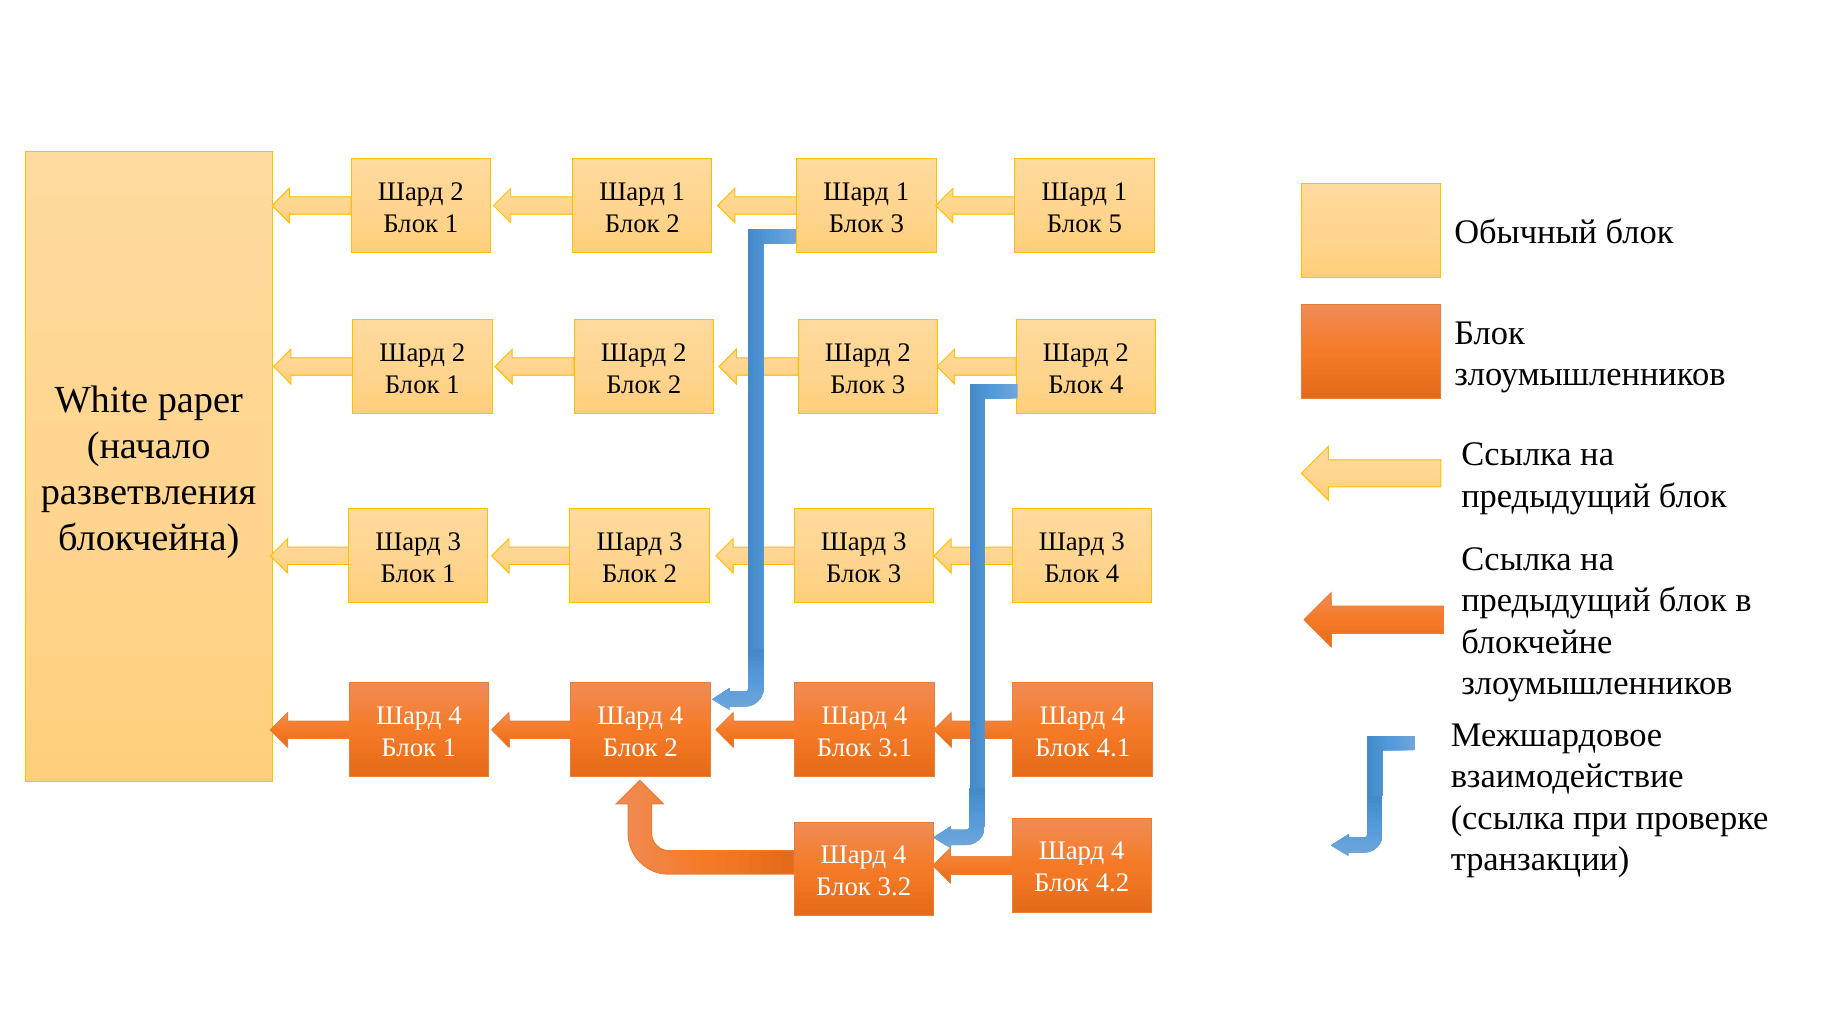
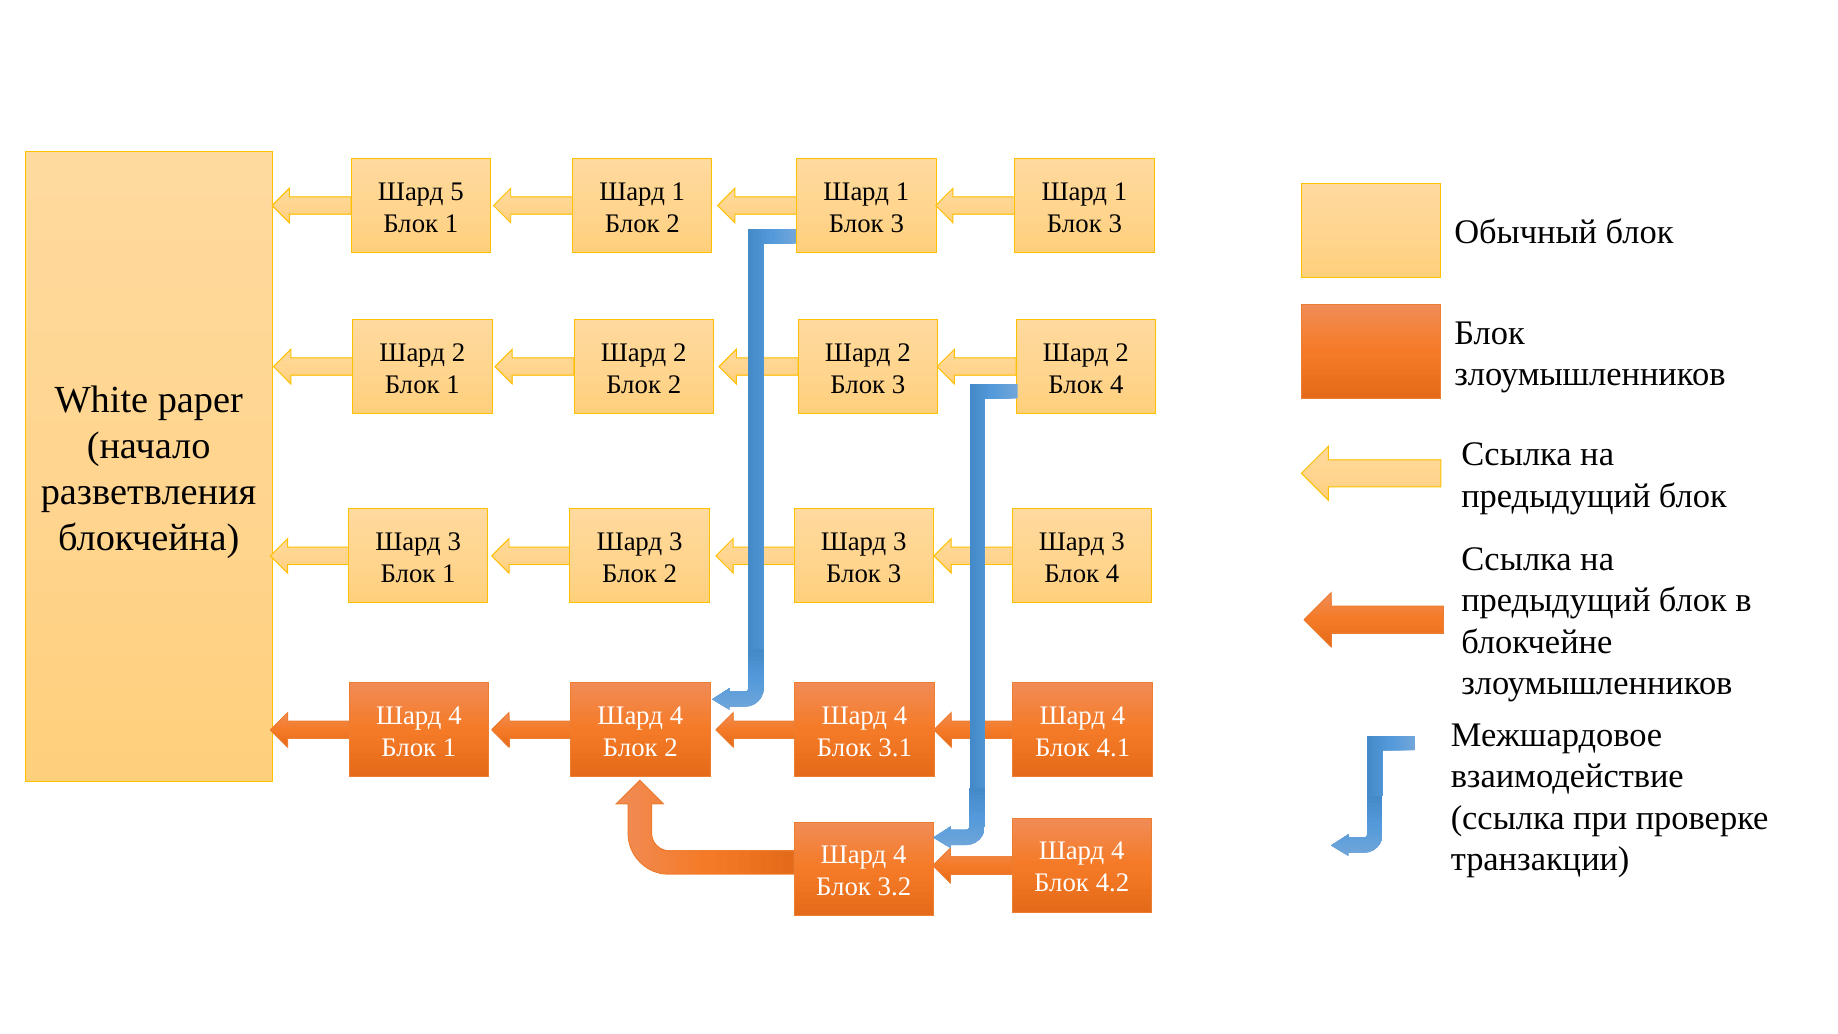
2 at (457, 191): 2 -> 5
5 at (1115, 223): 5 -> 3
